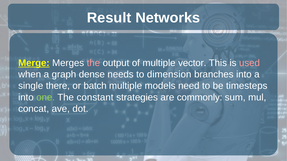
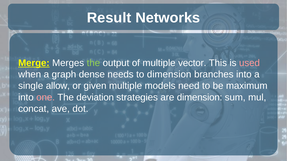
the at (93, 63) colour: pink -> light green
there: there -> allow
batch: batch -> given
timesteps: timesteps -> maximum
one colour: light green -> pink
constant: constant -> deviation
are commonly: commonly -> dimension
